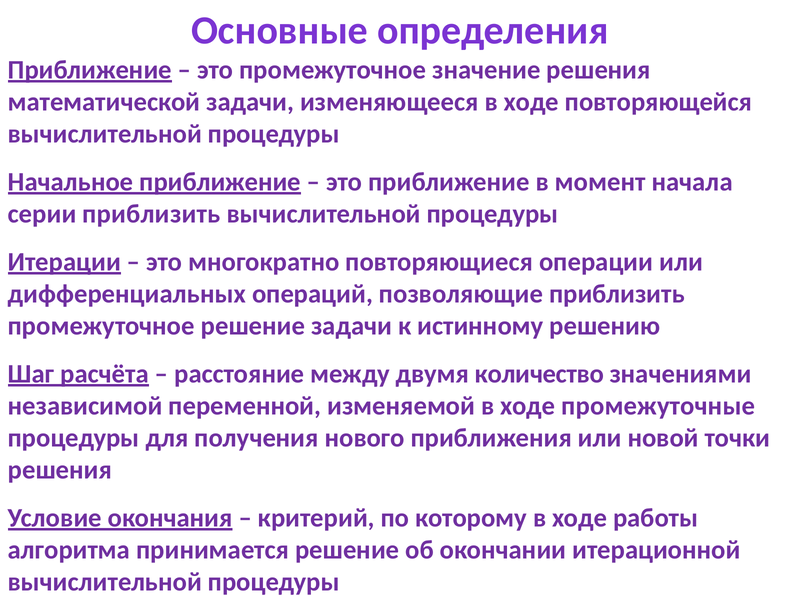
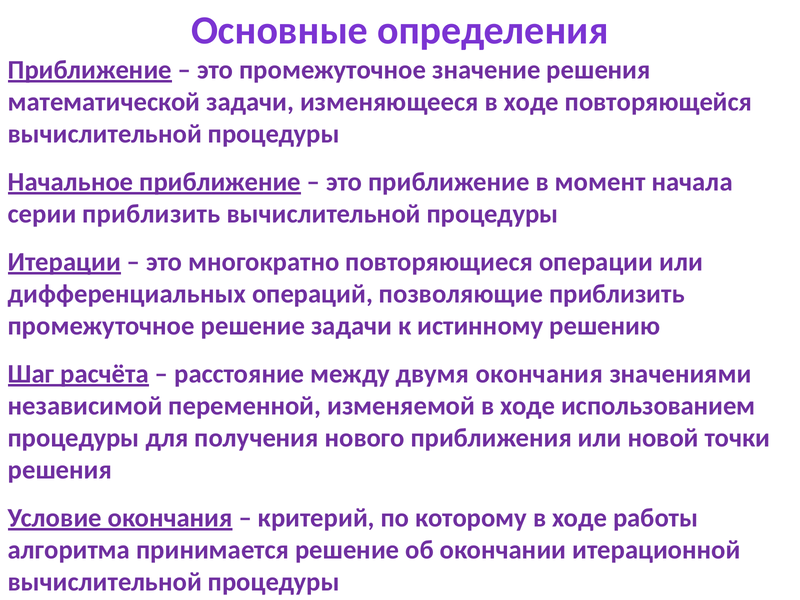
двумя количество: количество -> окончания
промежуточные: промежуточные -> использованием
